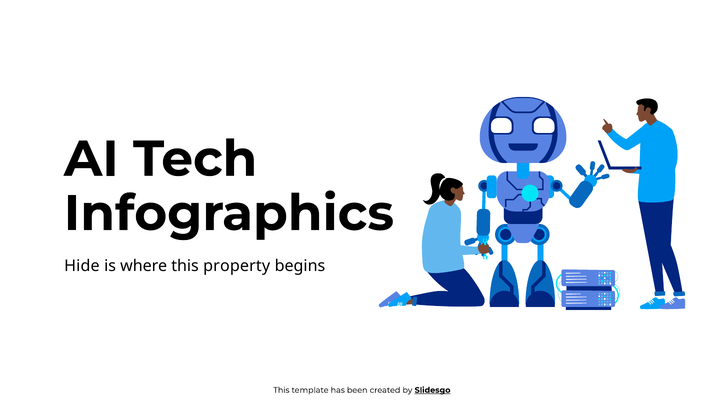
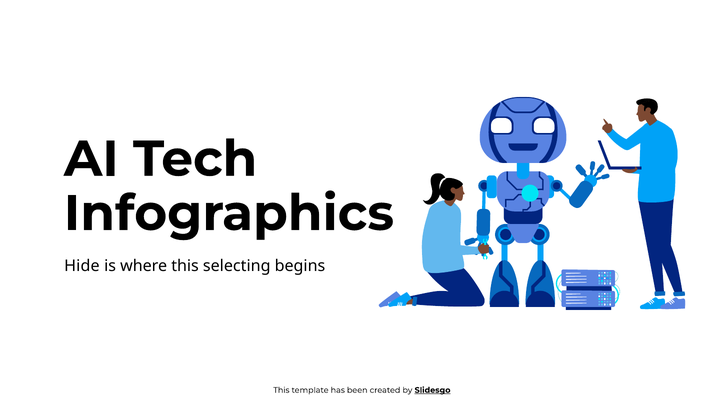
property: property -> selecting
